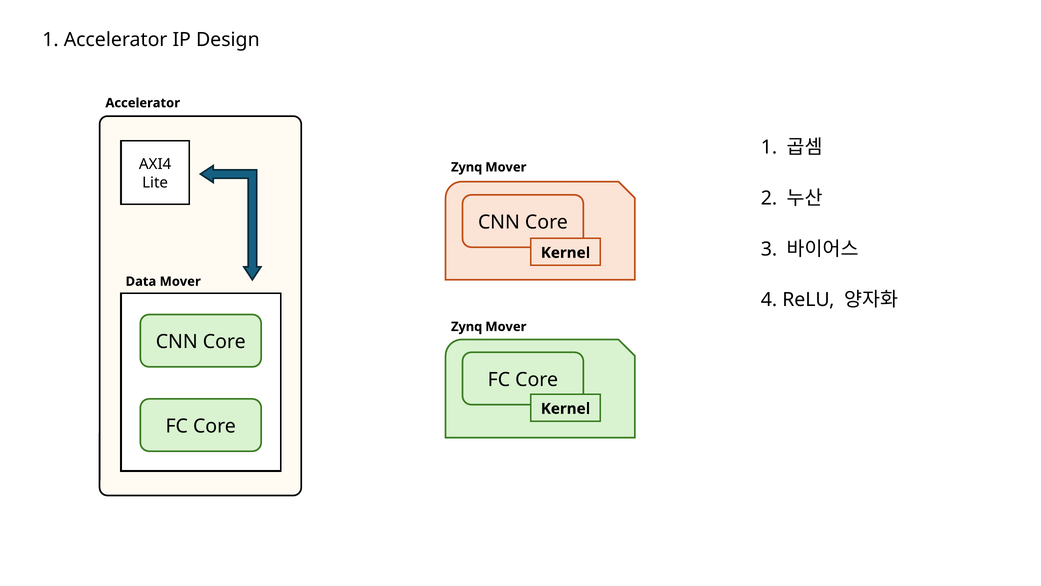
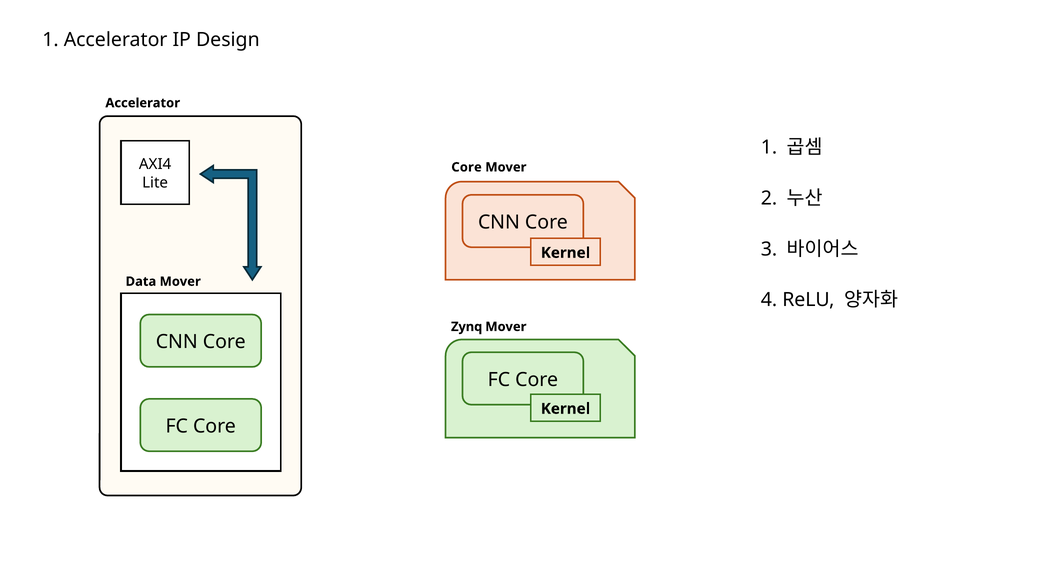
Zynq at (467, 167): Zynq -> Core
